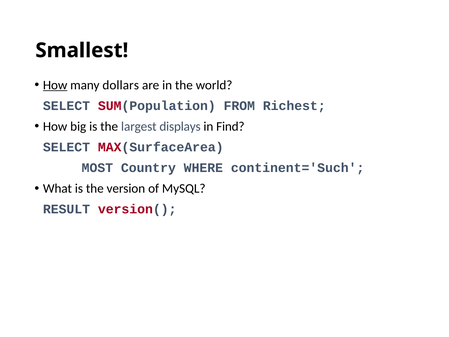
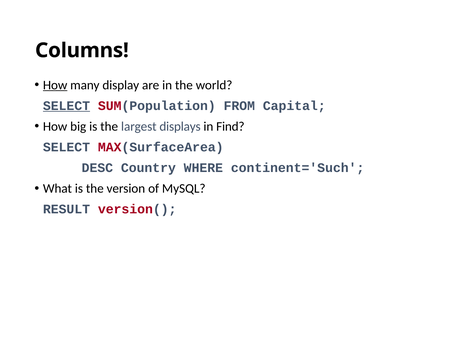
Smallest: Smallest -> Columns
dollars: dollars -> display
SELECT at (66, 106) underline: none -> present
Richest: Richest -> Capital
MOST: MOST -> DESC
